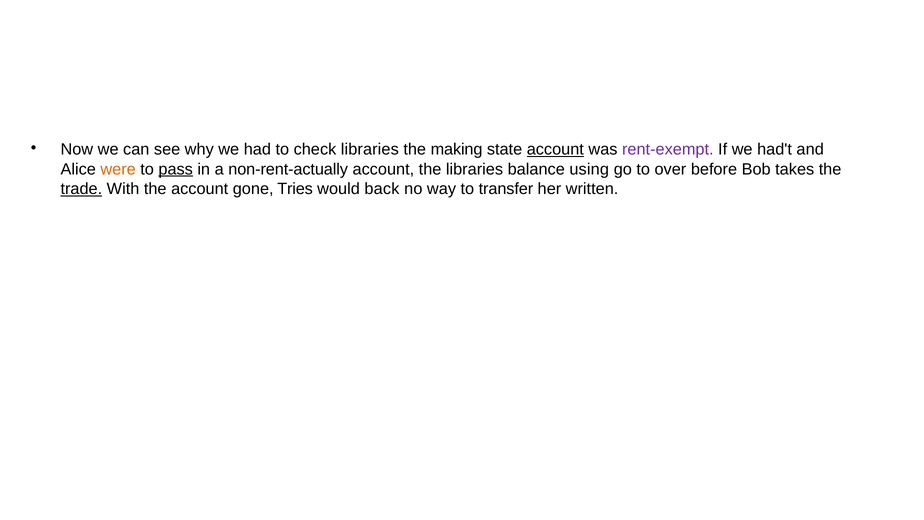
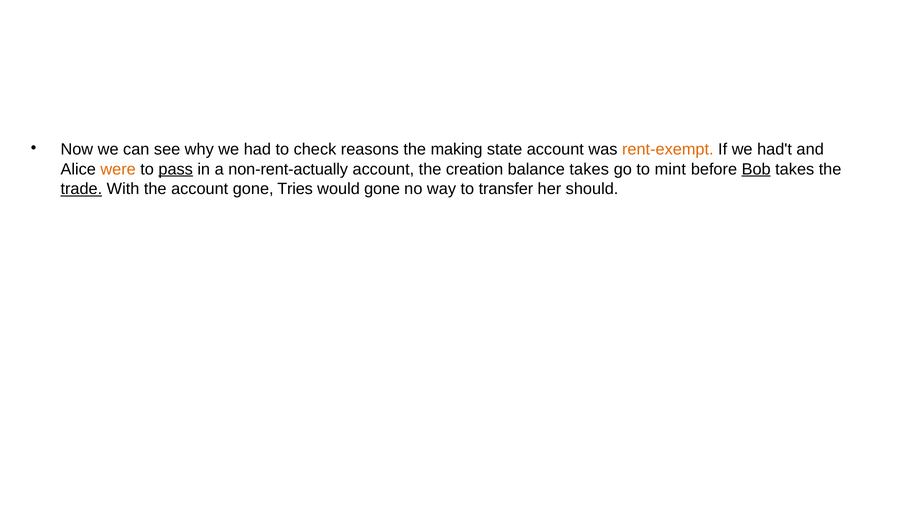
check libraries: libraries -> reasons
account at (555, 150) underline: present -> none
rent-exempt colour: purple -> orange
the libraries: libraries -> creation
balance using: using -> takes
over: over -> mint
Bob underline: none -> present
would back: back -> gone
written: written -> should
